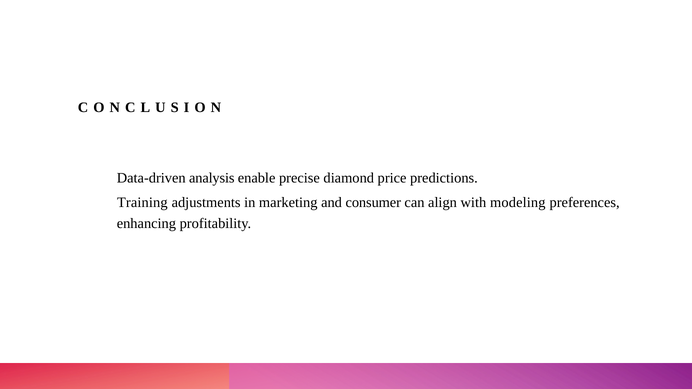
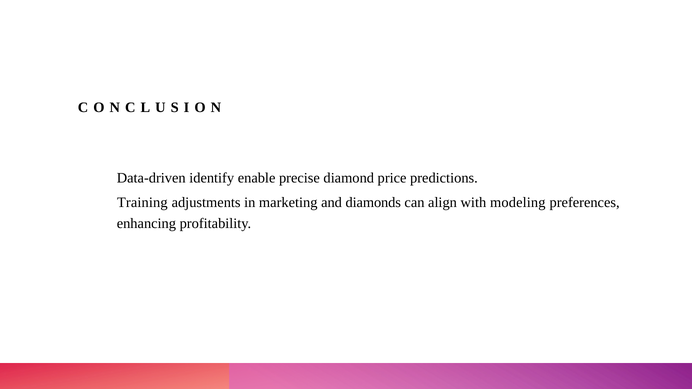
analysis: analysis -> identify
consumer: consumer -> diamonds
